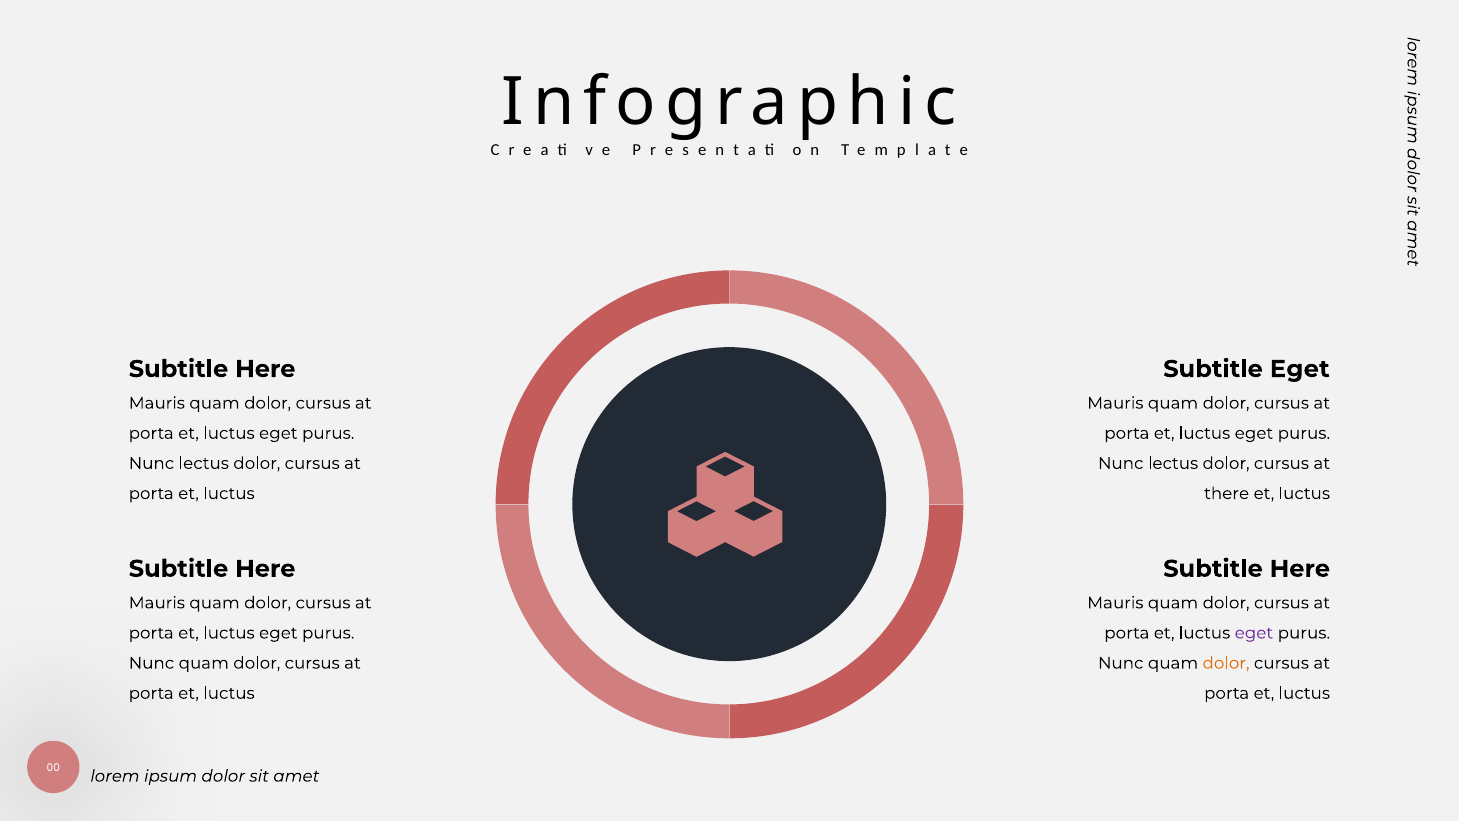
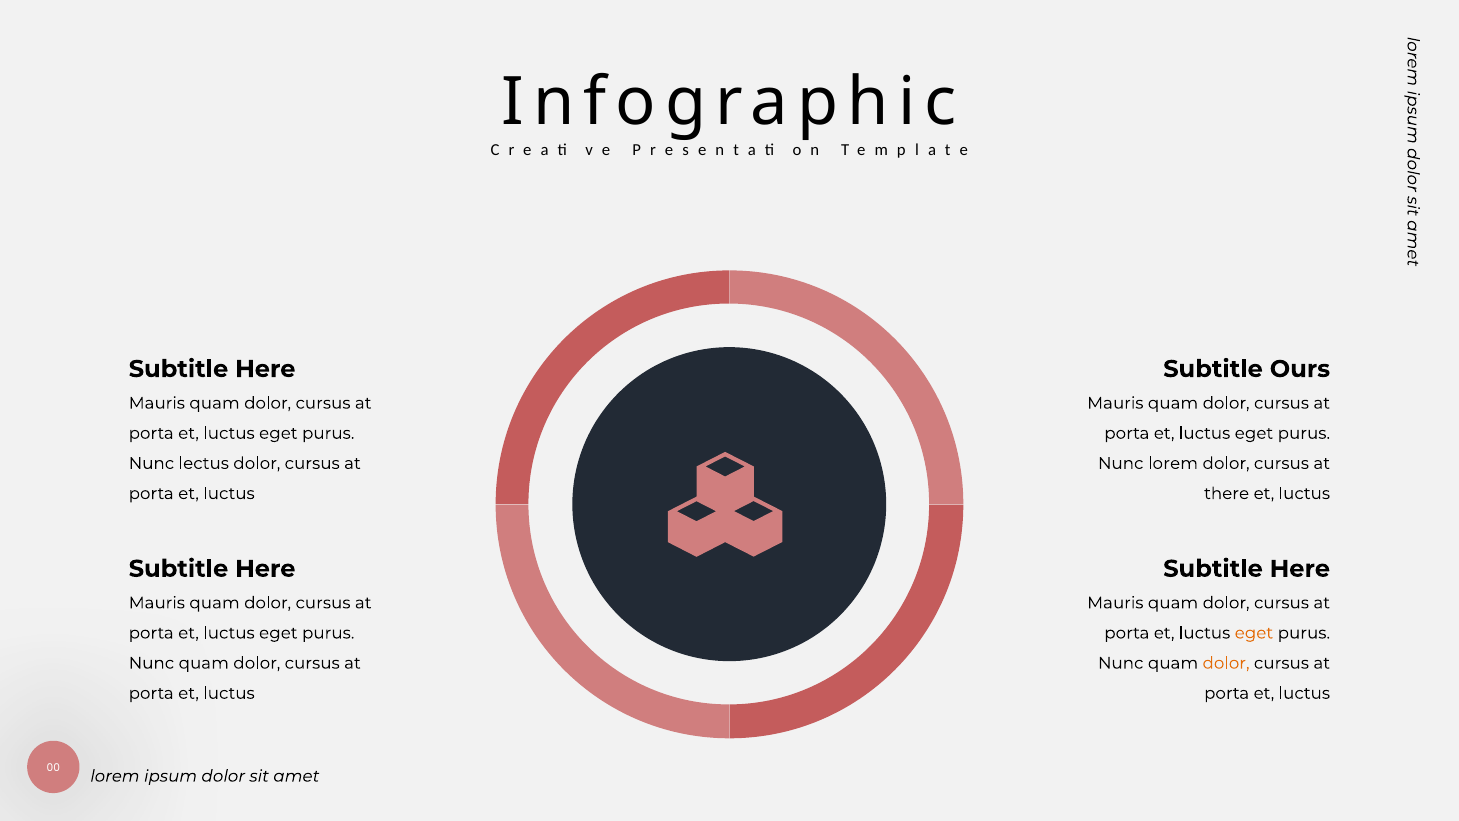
Subtitle Eget: Eget -> Ours
lectus at (1173, 463): lectus -> lorem
eget at (1254, 633) colour: purple -> orange
